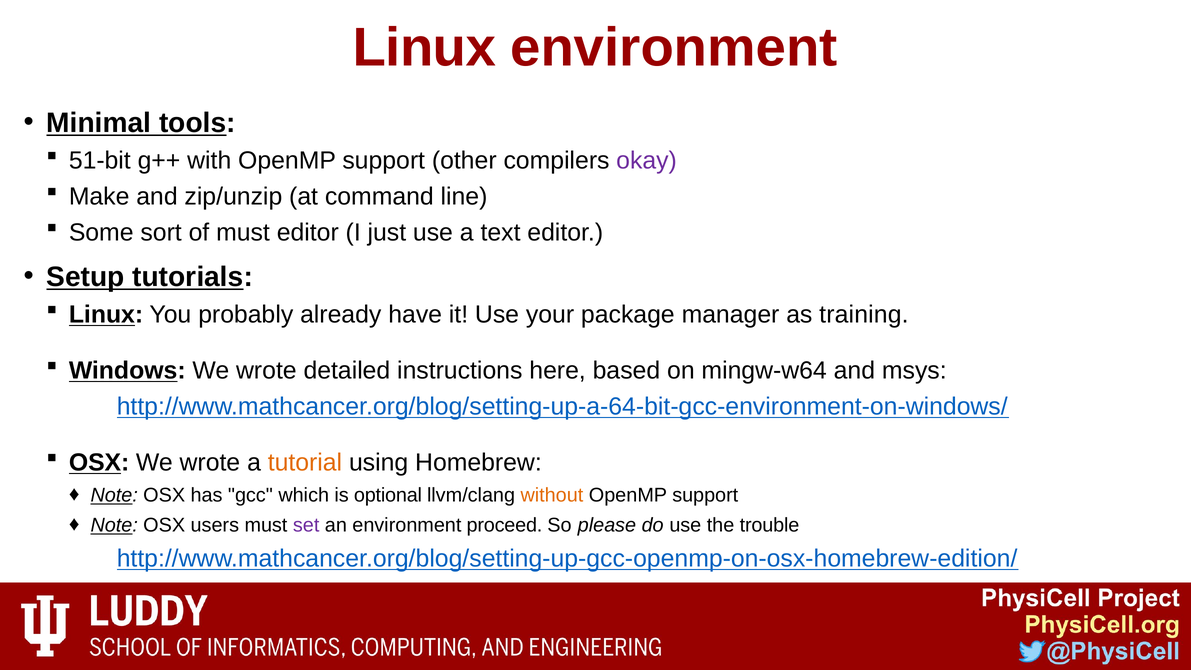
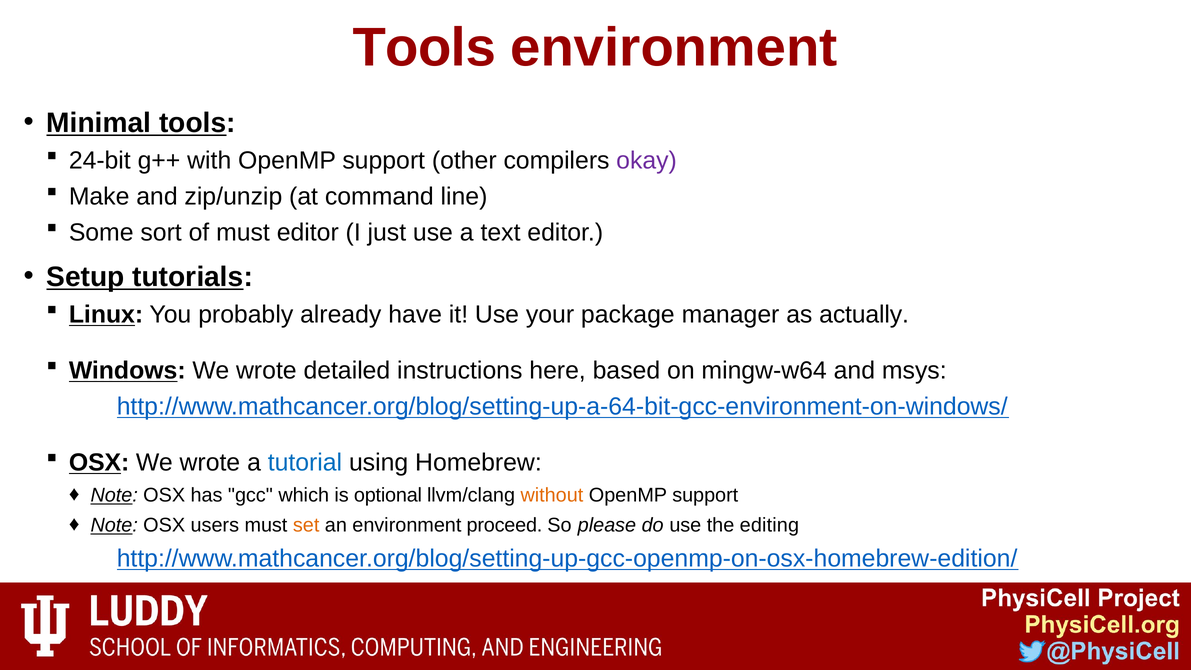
Linux at (424, 48): Linux -> Tools
51-bit: 51-bit -> 24-bit
training: training -> actually
tutorial colour: orange -> blue
set colour: purple -> orange
trouble: trouble -> editing
